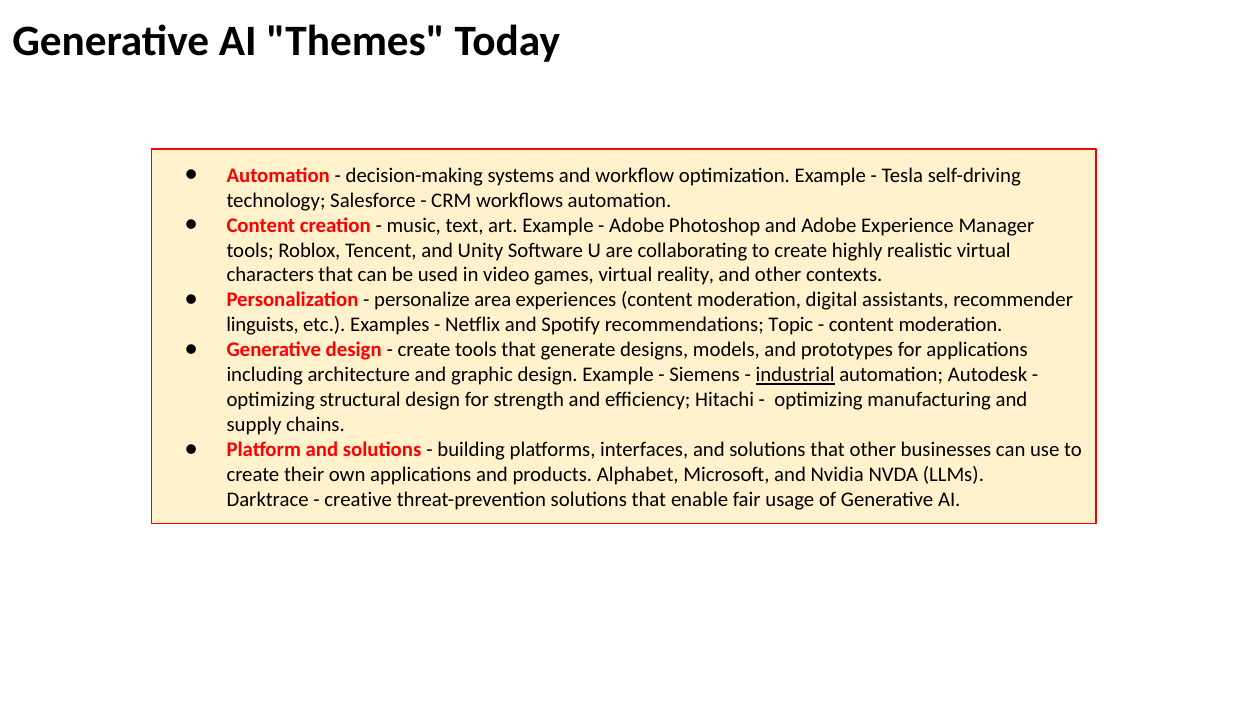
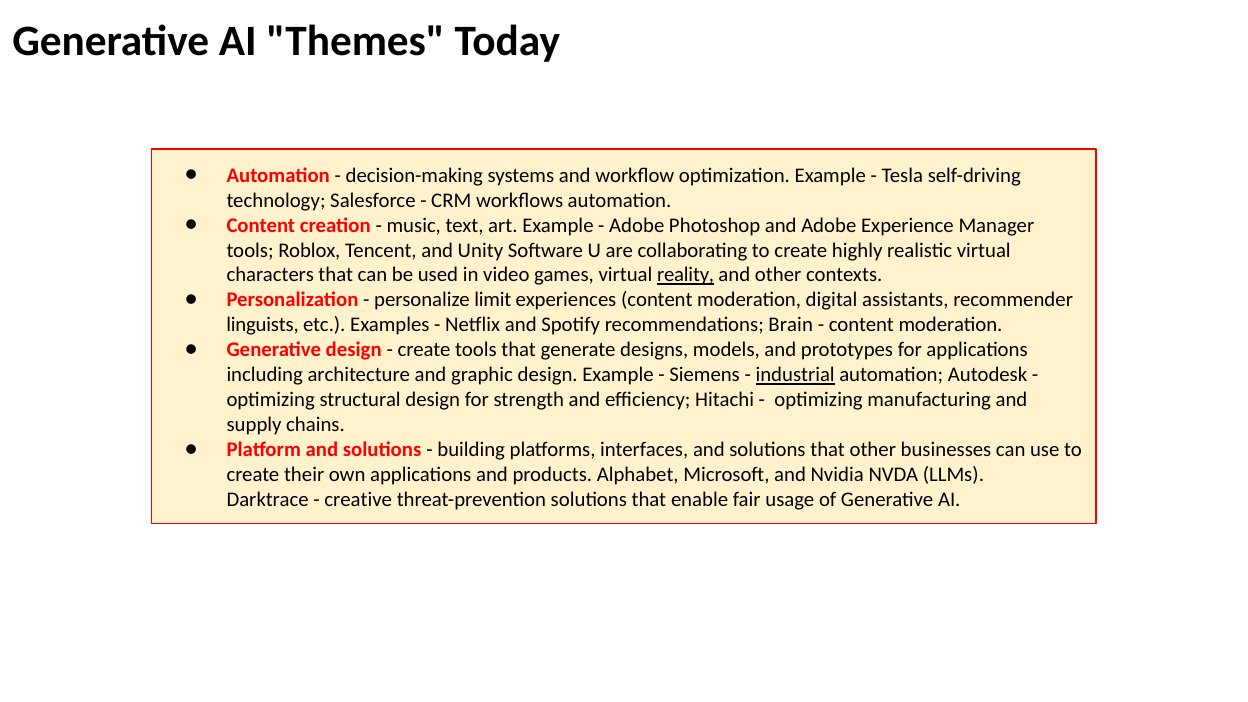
reality underline: none -> present
area: area -> limit
Topic: Topic -> Brain
